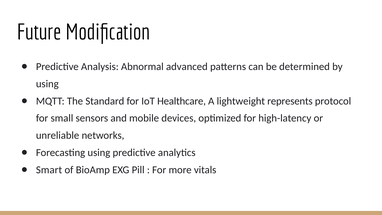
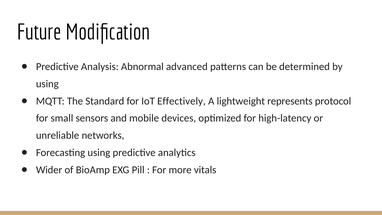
Healthcare: Healthcare -> Effectively
Smart: Smart -> Wider
